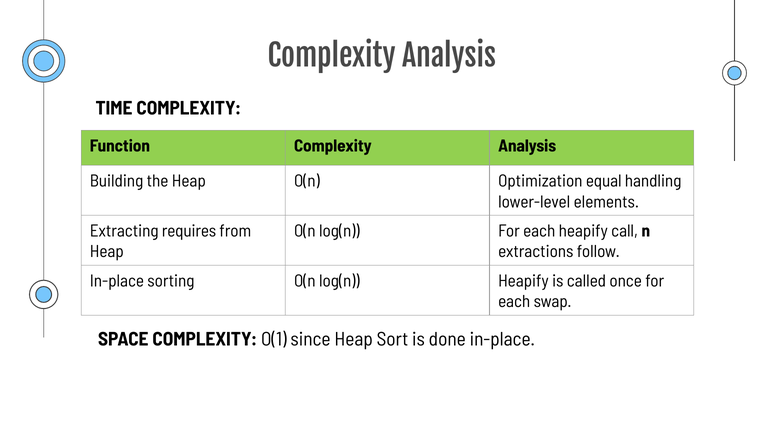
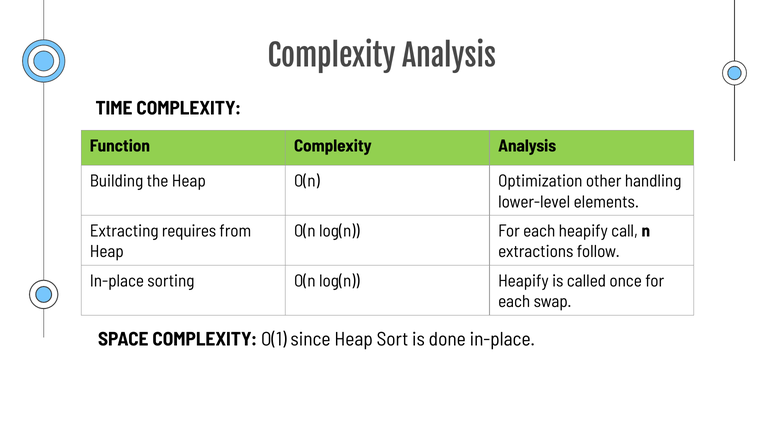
equal: equal -> other
